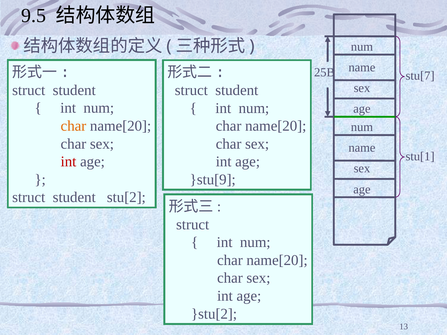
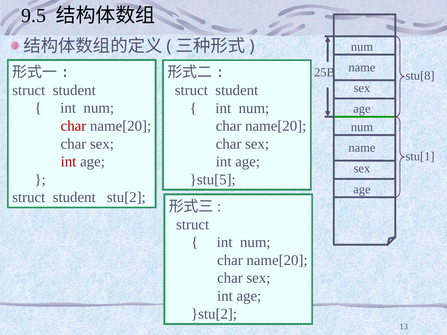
stu[7: stu[7 -> stu[8
char at (73, 126) colour: orange -> red
}stu[9: }stu[9 -> }stu[5
